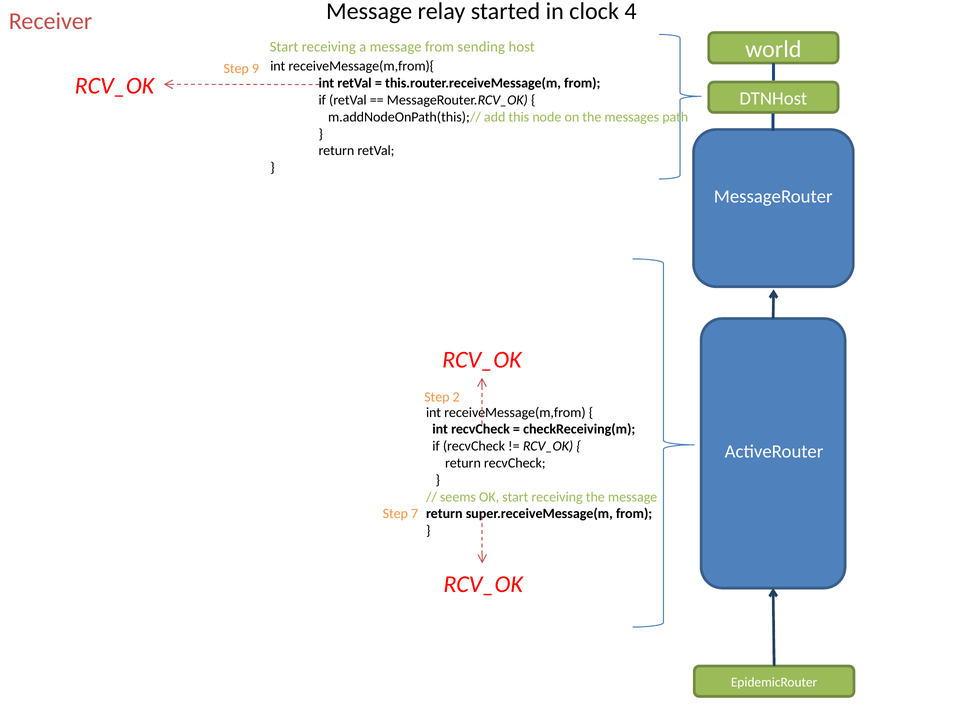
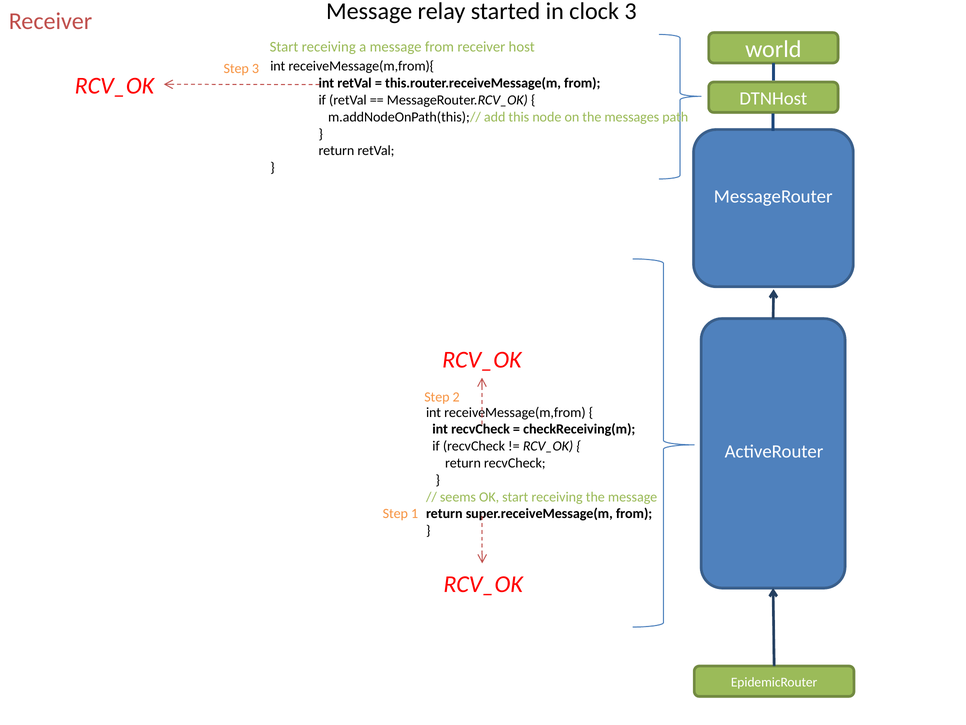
clock 4: 4 -> 3
from sending: sending -> receiver
Step 9: 9 -> 3
7: 7 -> 1
